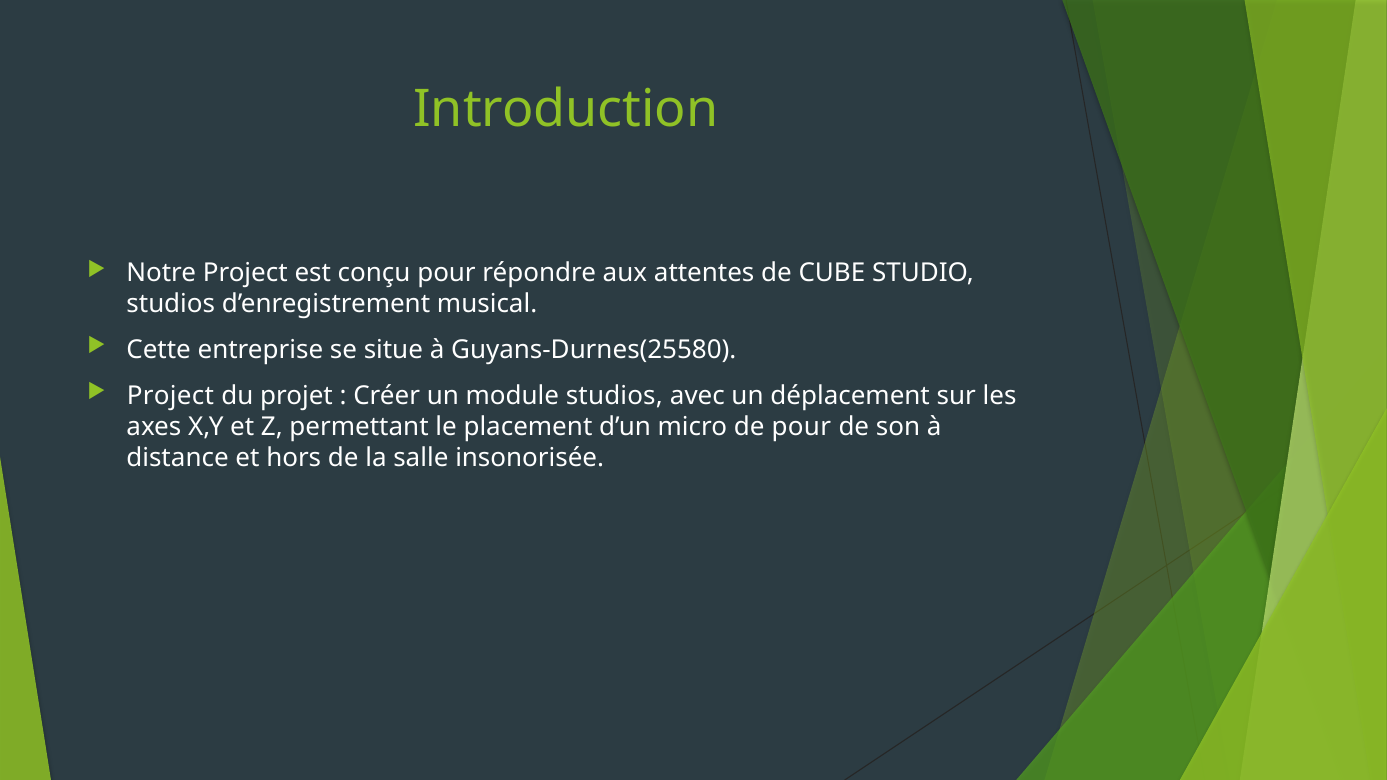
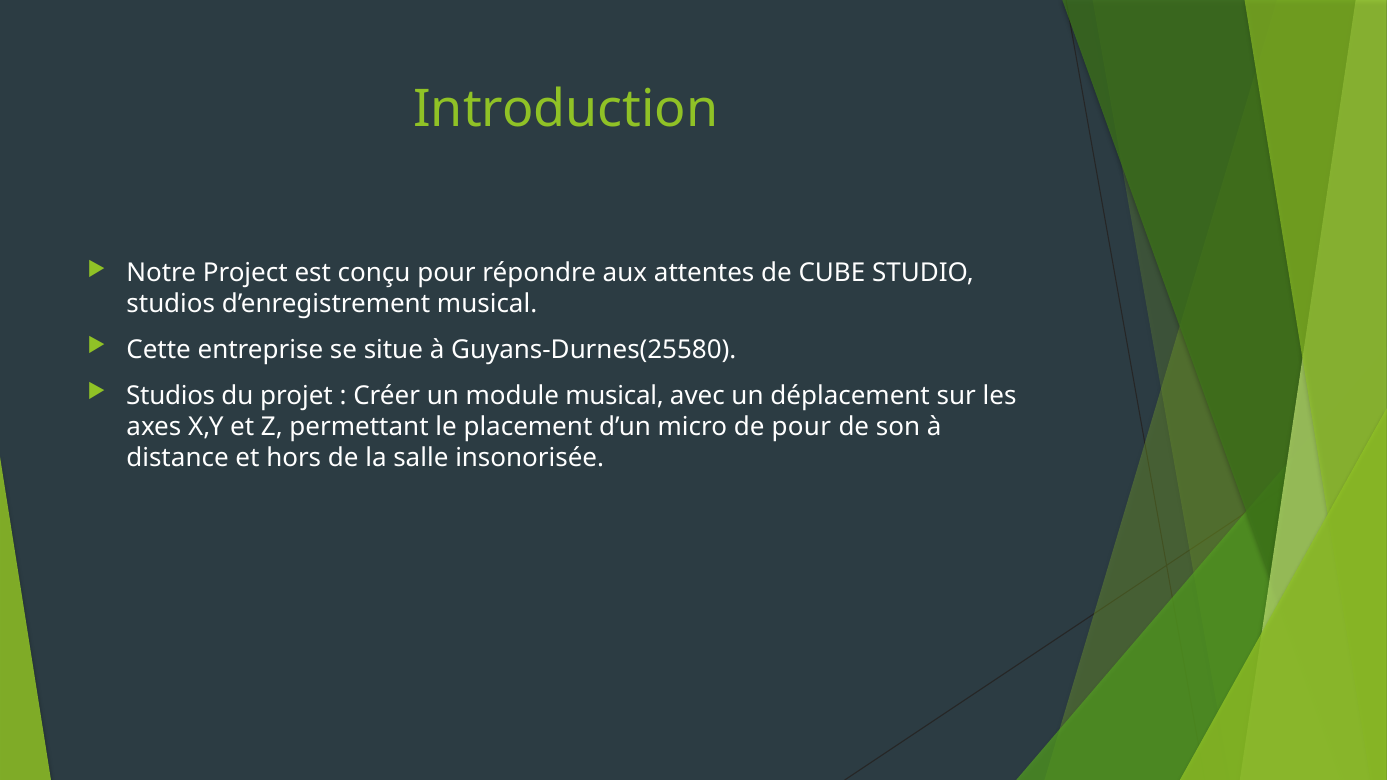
Project at (170, 396): Project -> Studios
module studios: studios -> musical
